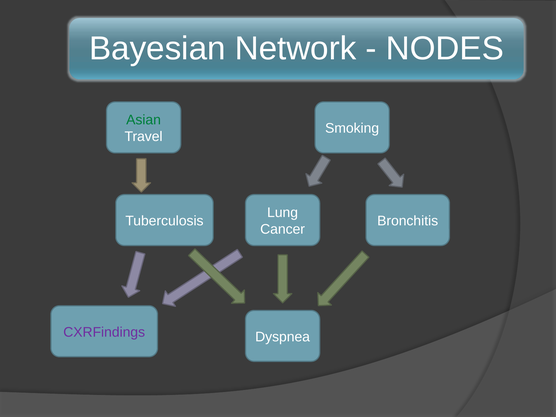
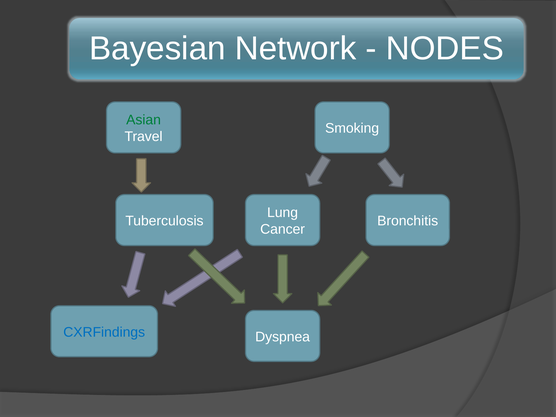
CXRFindings colour: purple -> blue
